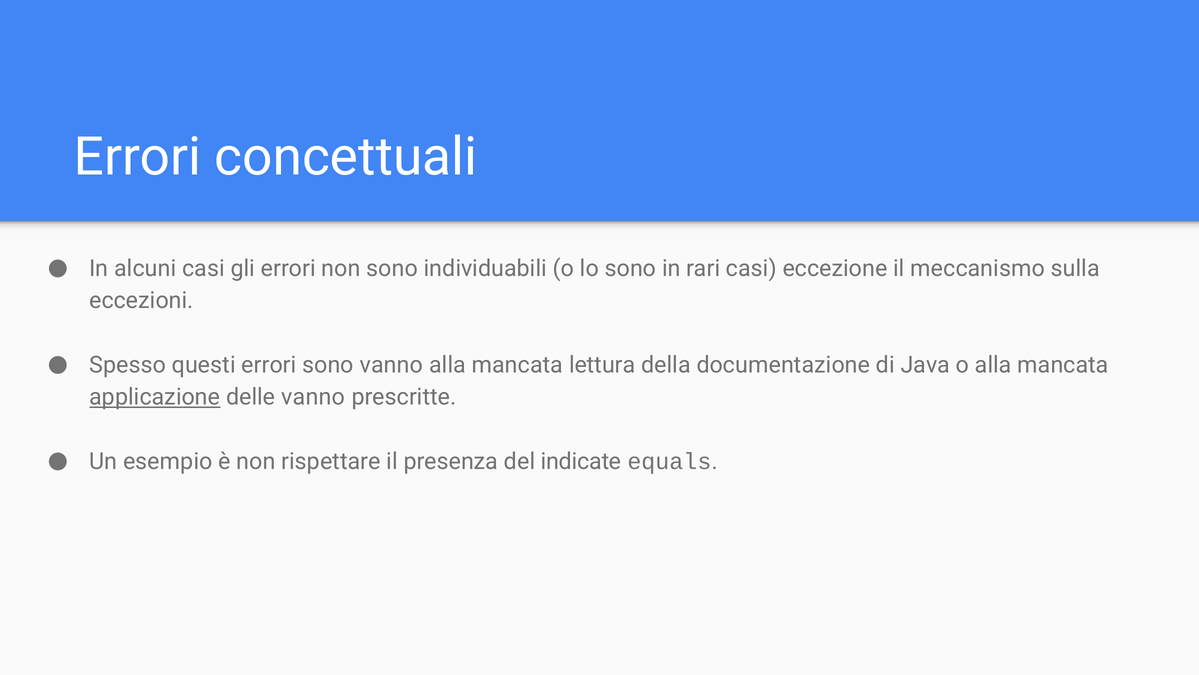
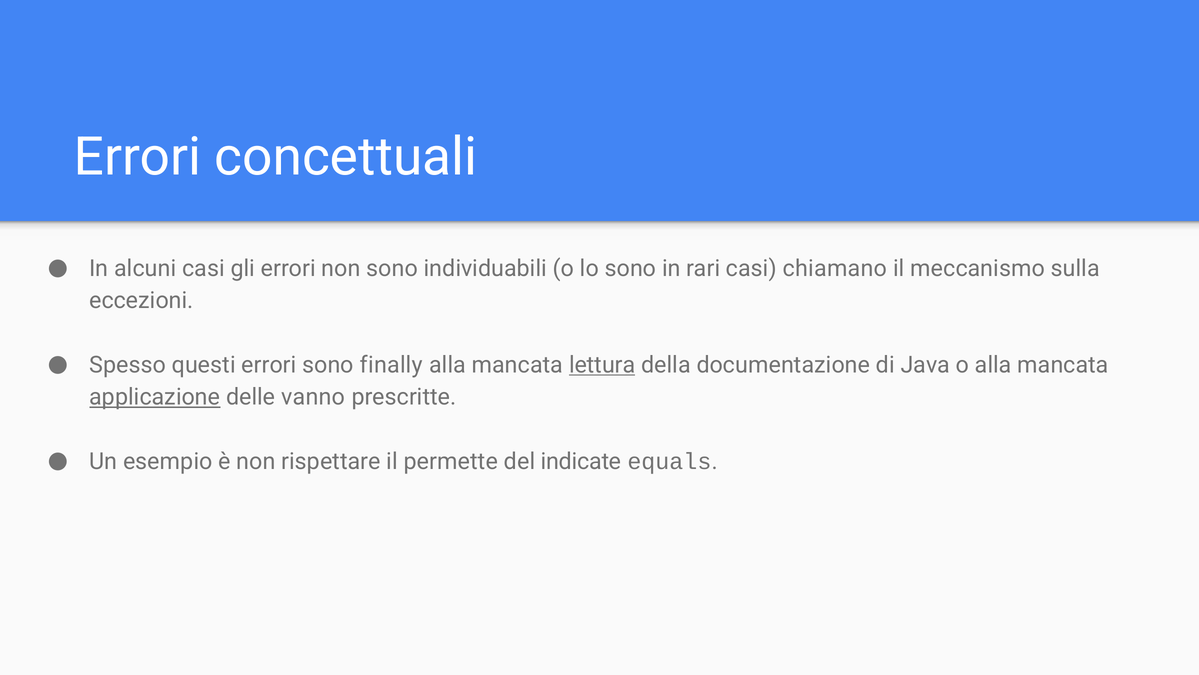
eccezione: eccezione -> chiamano
sono vanno: vanno -> finally
lettura underline: none -> present
presenza: presenza -> permette
